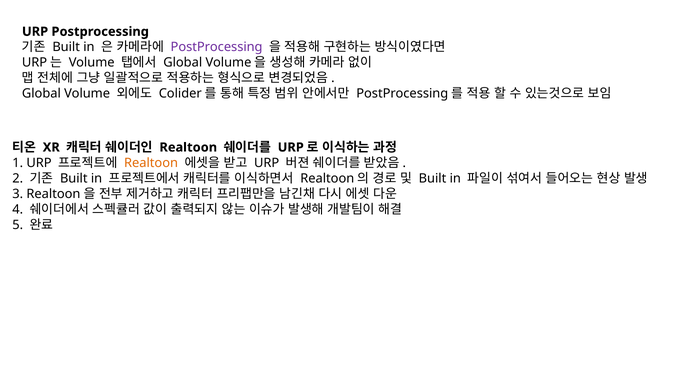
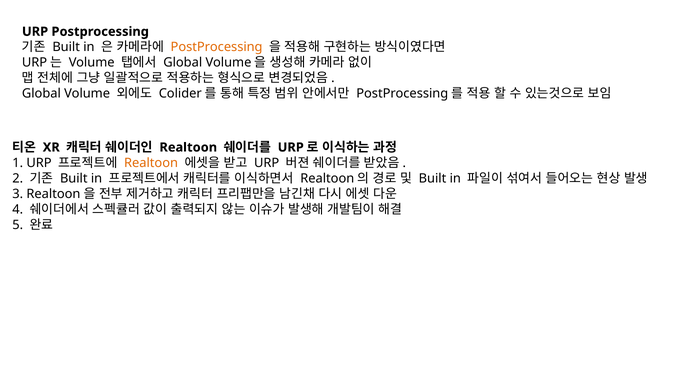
PostProcessing at (217, 47) colour: purple -> orange
